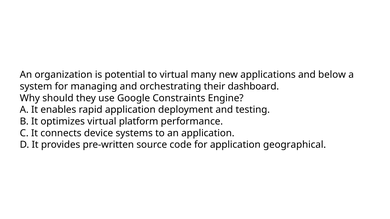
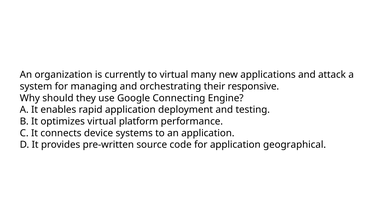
potential: potential -> currently
below: below -> attack
dashboard: dashboard -> responsive
Constraints: Constraints -> Connecting
